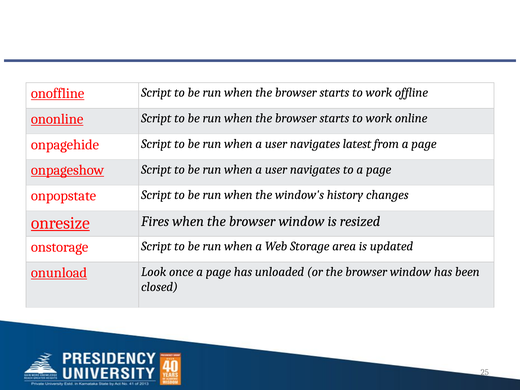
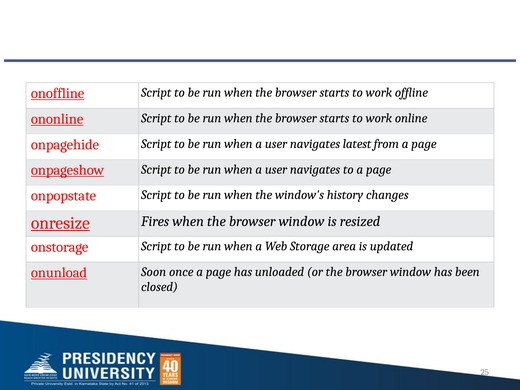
Look: Look -> Soon
